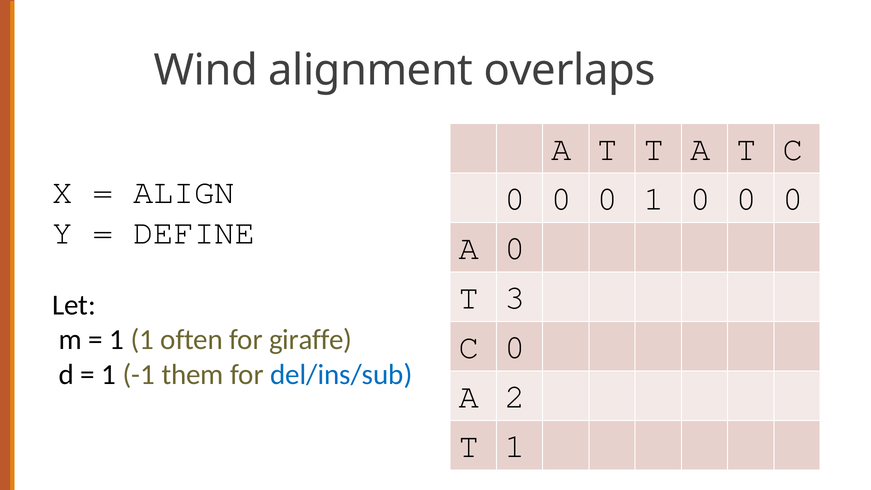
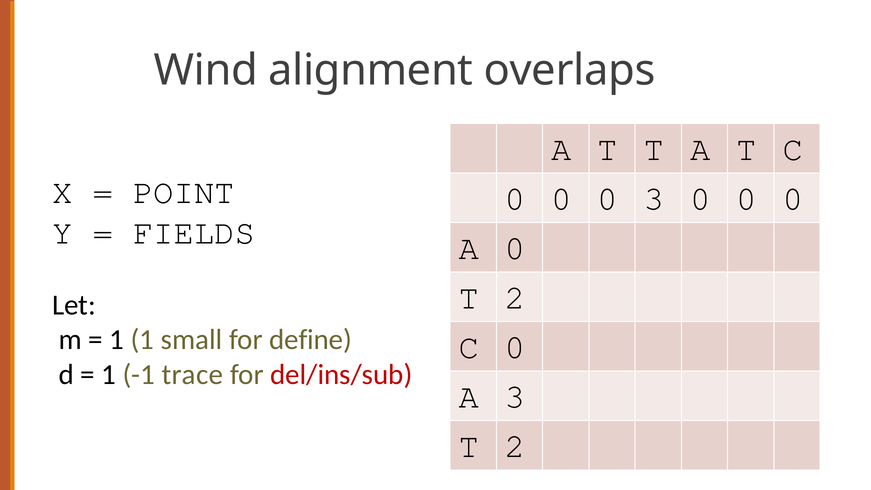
ALIGN: ALIGN -> POINT
0 1: 1 -> 3
DEFINE: DEFINE -> FIELDS
3 at (515, 297): 3 -> 2
often: often -> small
giraffe: giraffe -> define
them: them -> trace
del/ins/sub colour: blue -> red
A 2: 2 -> 3
1 at (515, 446): 1 -> 2
